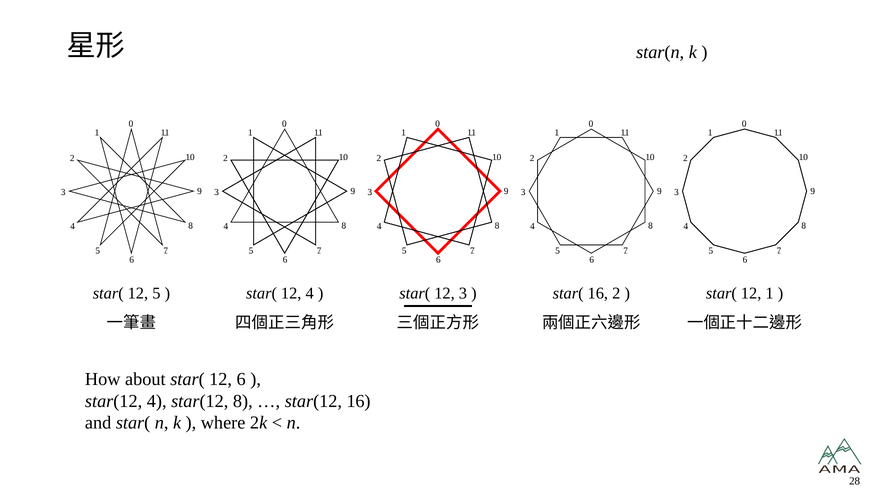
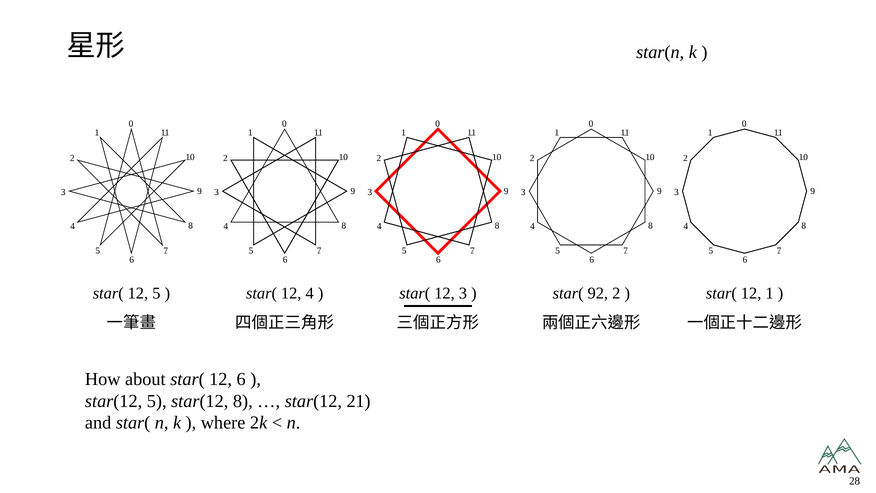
star( 16: 16 -> 92
star(12 4: 4 -> 5
star(12 16: 16 -> 21
